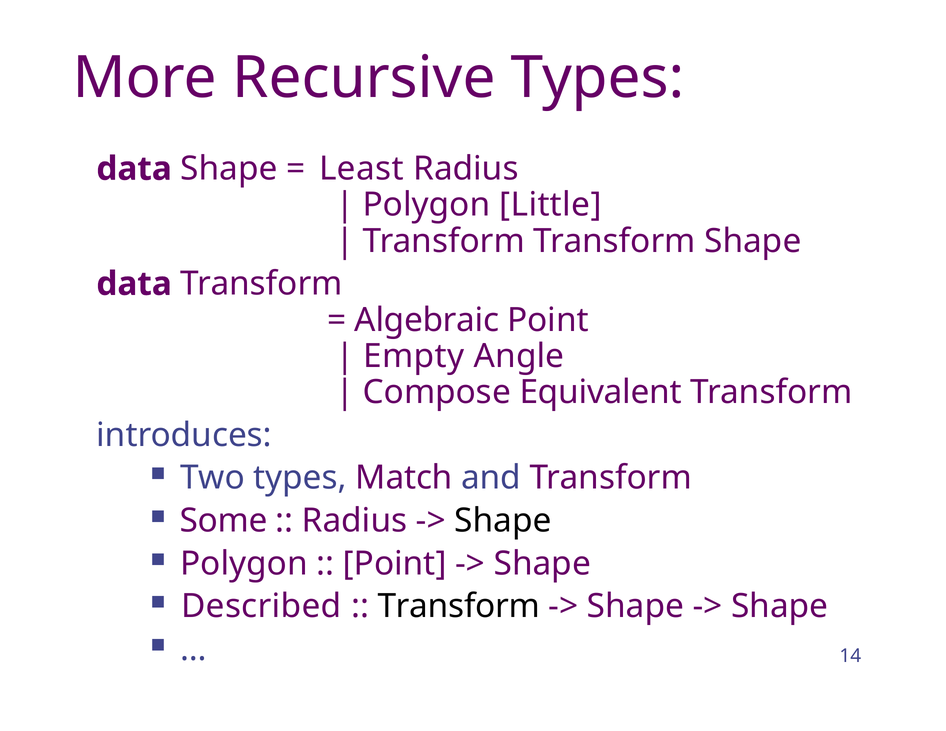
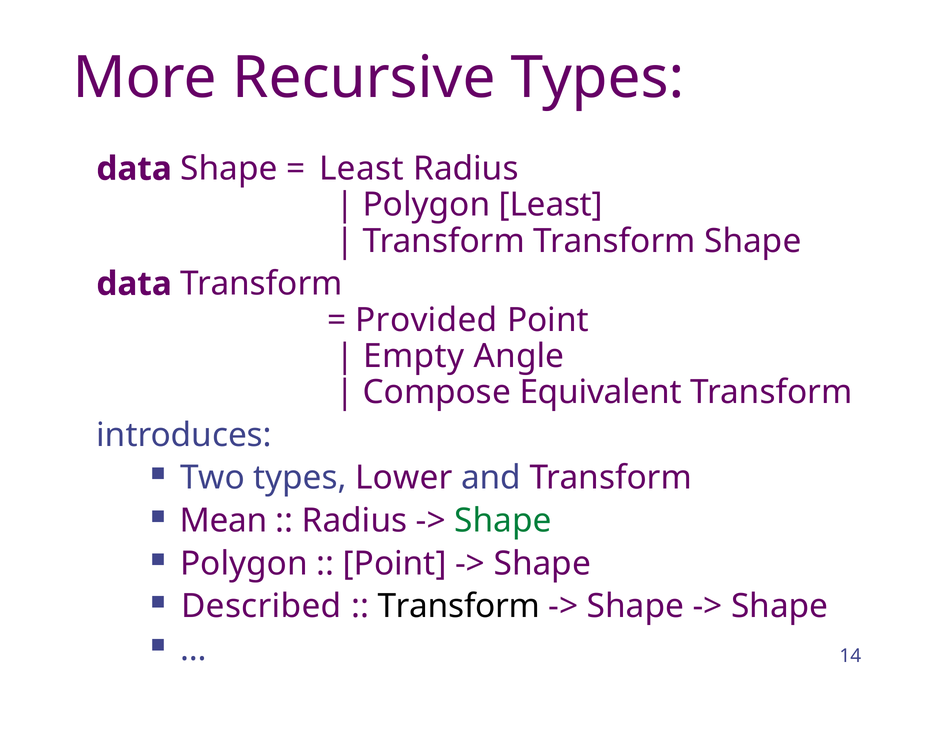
Polygon Little: Little -> Least
Algebraic: Algebraic -> Provided
Match: Match -> Lower
Some: Some -> Mean
Shape at (503, 521) colour: black -> green
